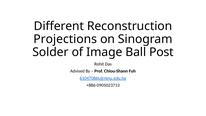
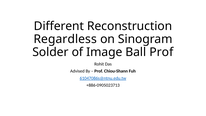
Projections: Projections -> Regardless
Ball Post: Post -> Prof
